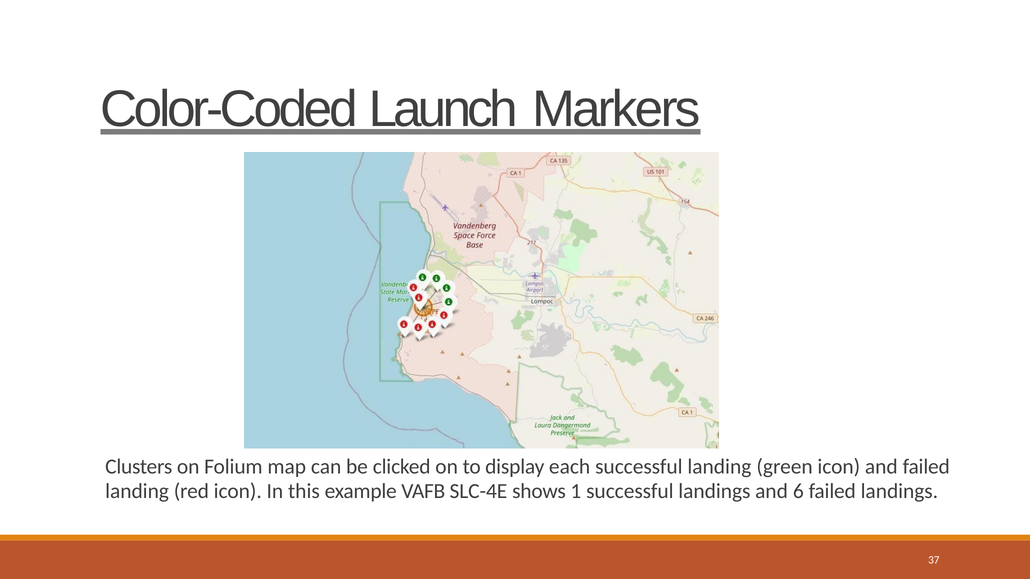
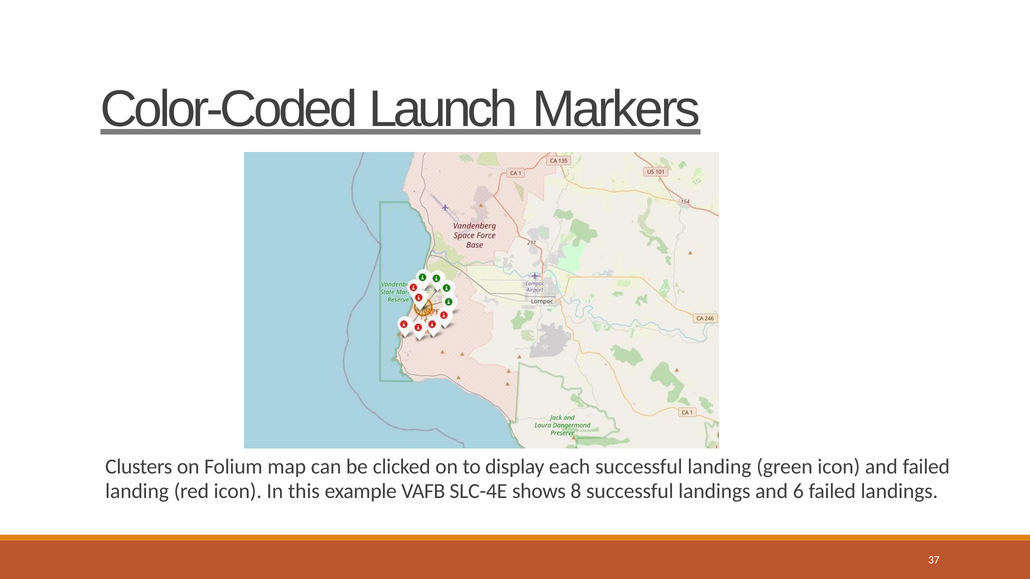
1: 1 -> 8
